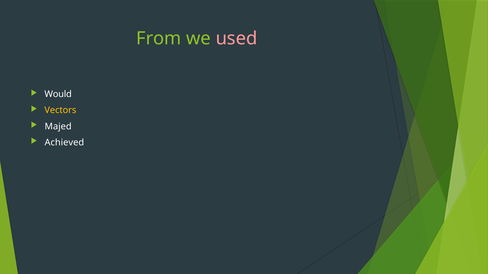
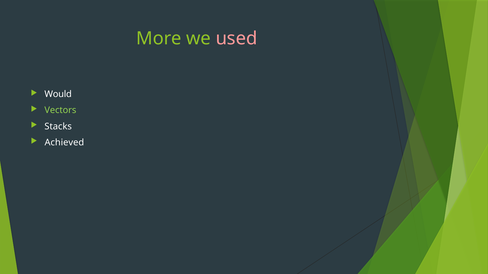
From: From -> More
Vectors colour: yellow -> light green
Majed: Majed -> Stacks
